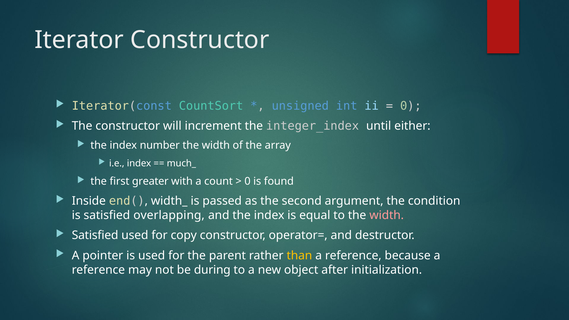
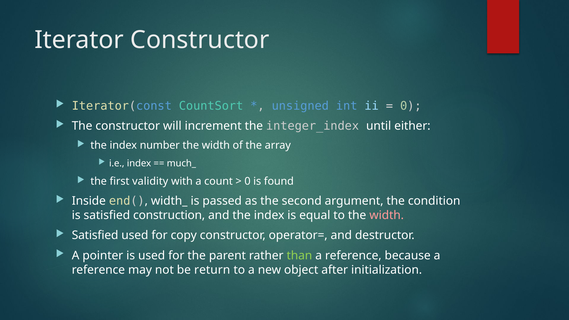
greater: greater -> validity
overlapping: overlapping -> construction
than colour: yellow -> light green
during: during -> return
